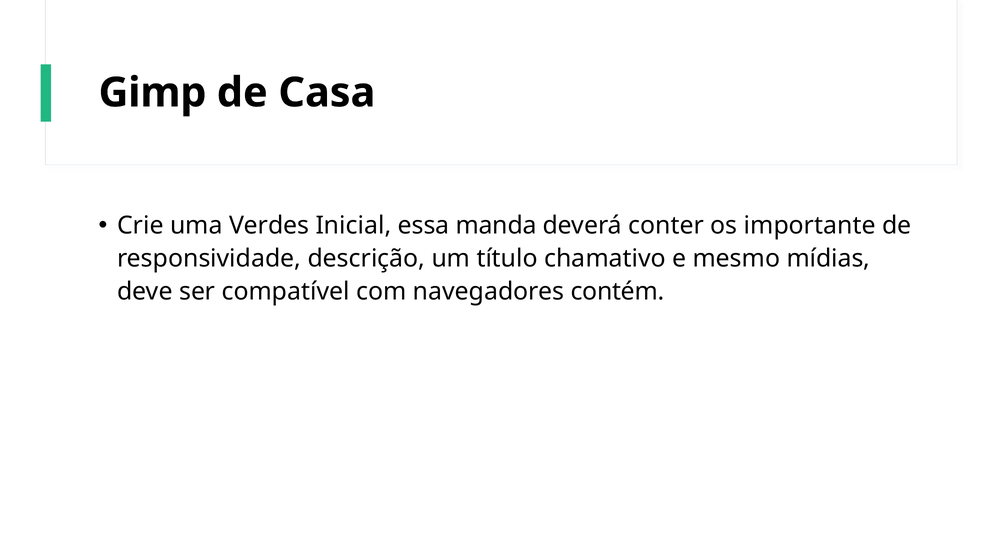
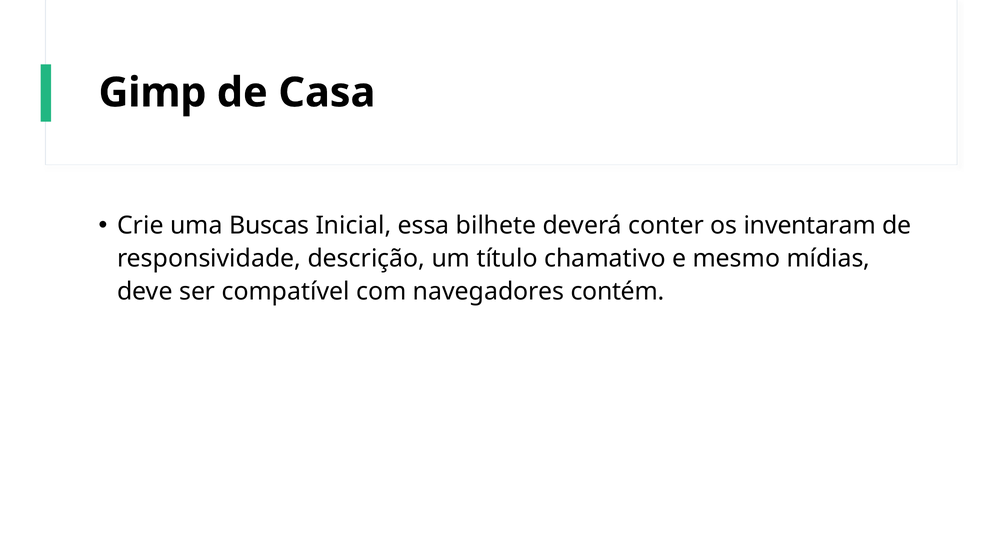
Verdes: Verdes -> Buscas
manda: manda -> bilhete
importante: importante -> inventaram
